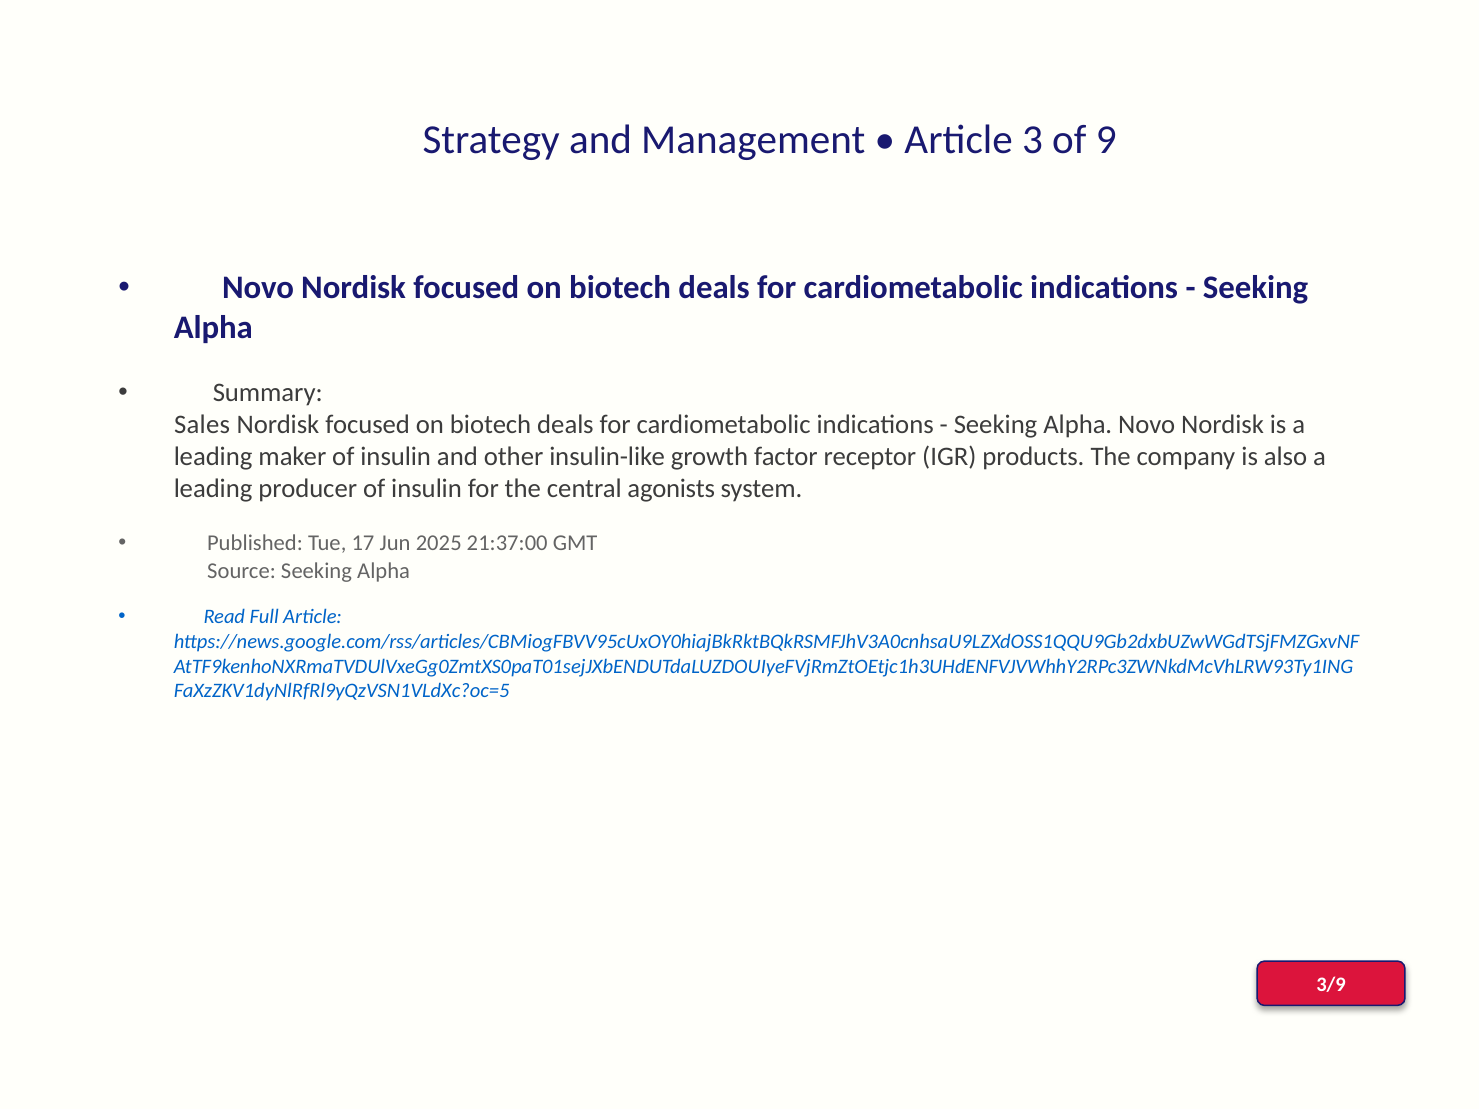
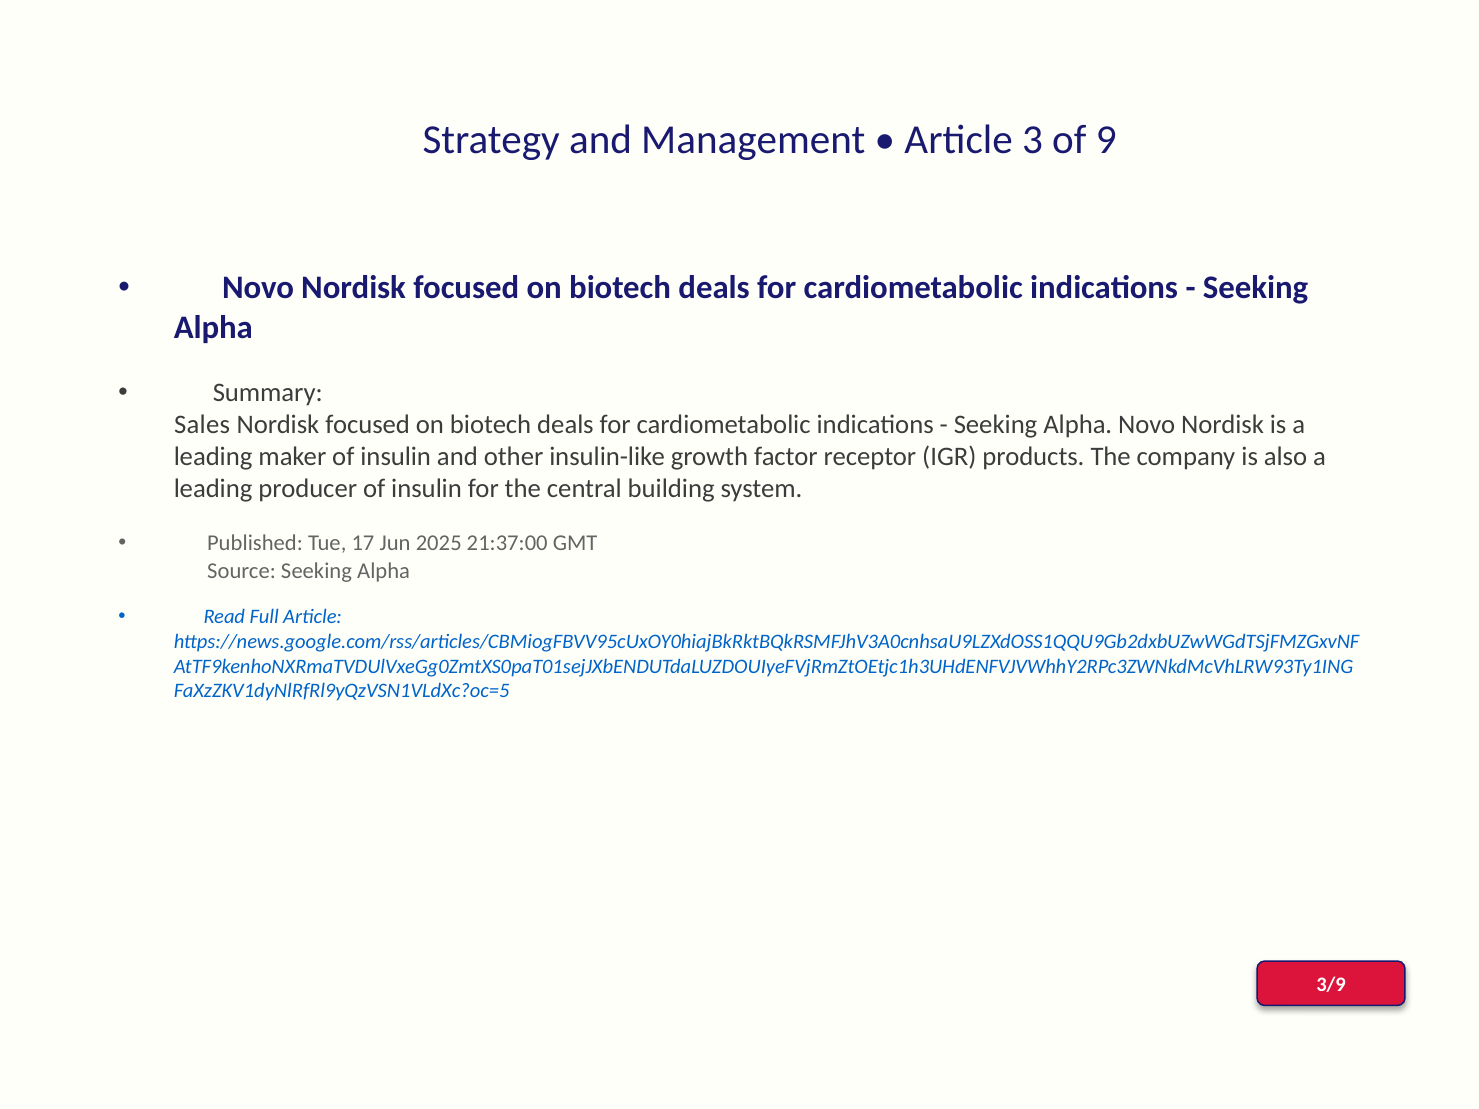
agonists: agonists -> building
